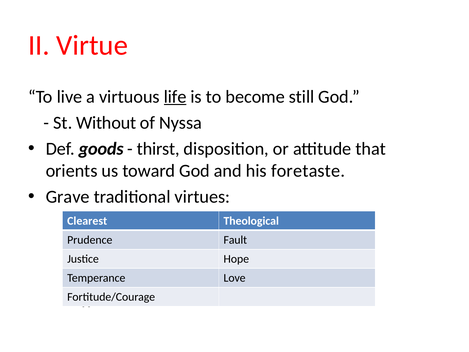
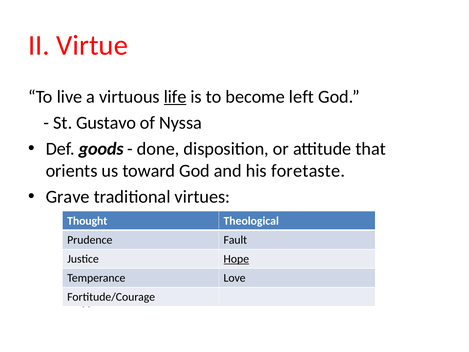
still: still -> left
Without: Without -> Gustavo
thirst: thirst -> done
Clearest: Clearest -> Thought
Hope underline: none -> present
